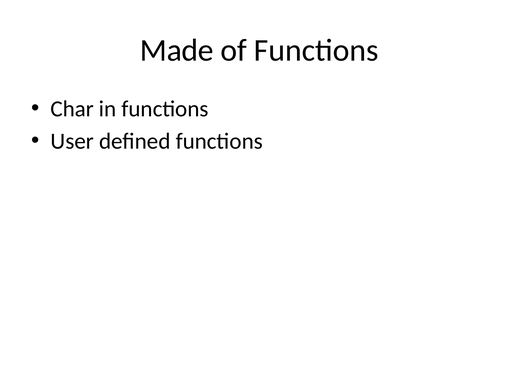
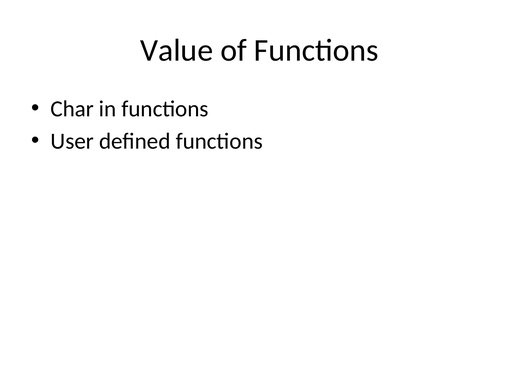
Made: Made -> Value
